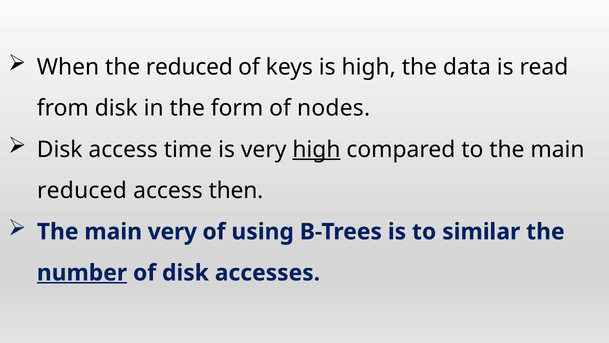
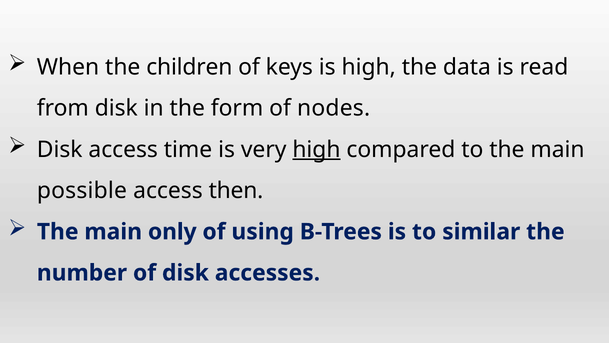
the reduced: reduced -> children
reduced at (82, 190): reduced -> possible
main very: very -> only
number underline: present -> none
